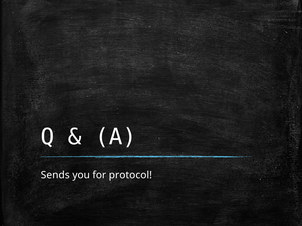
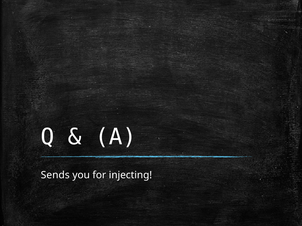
protocol: protocol -> injecting
